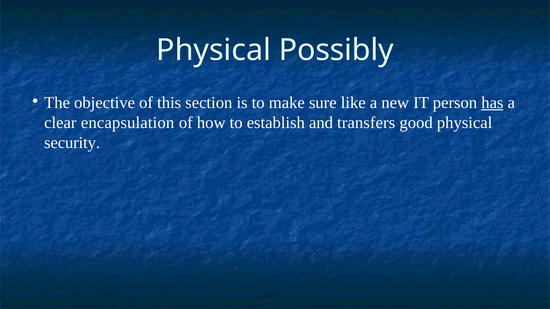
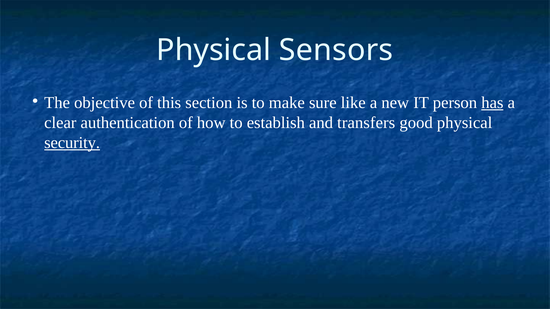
Possibly: Possibly -> Sensors
encapsulation: encapsulation -> authentication
security underline: none -> present
